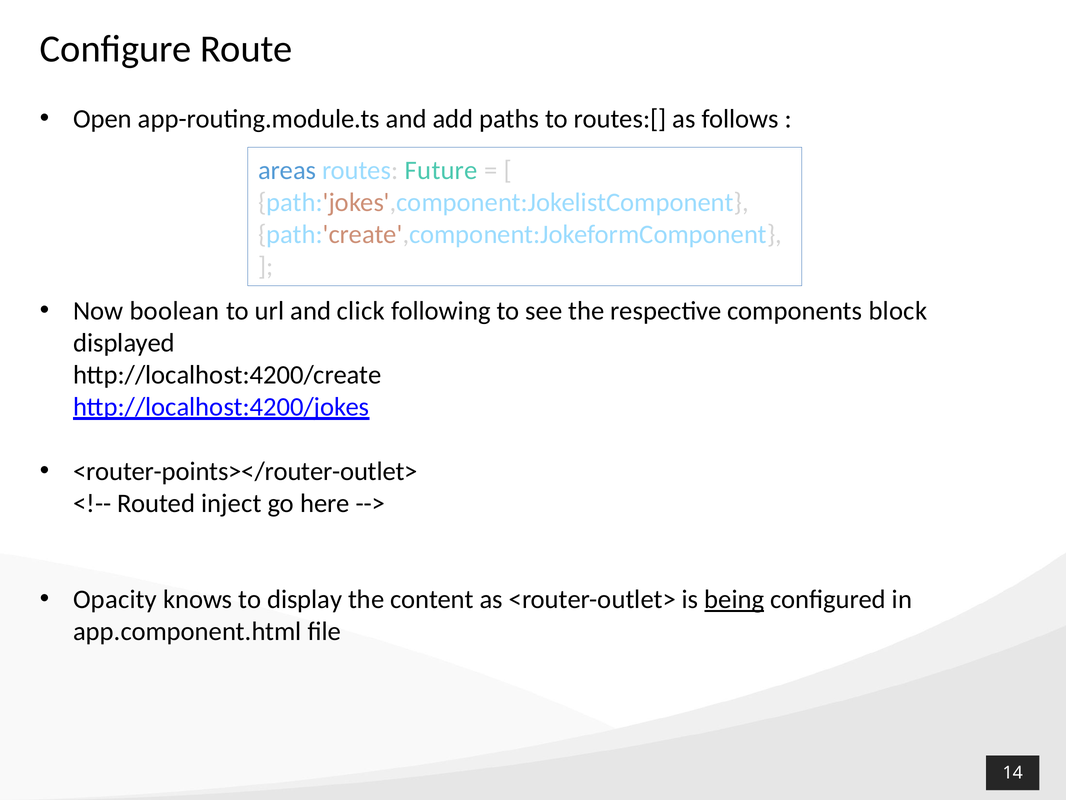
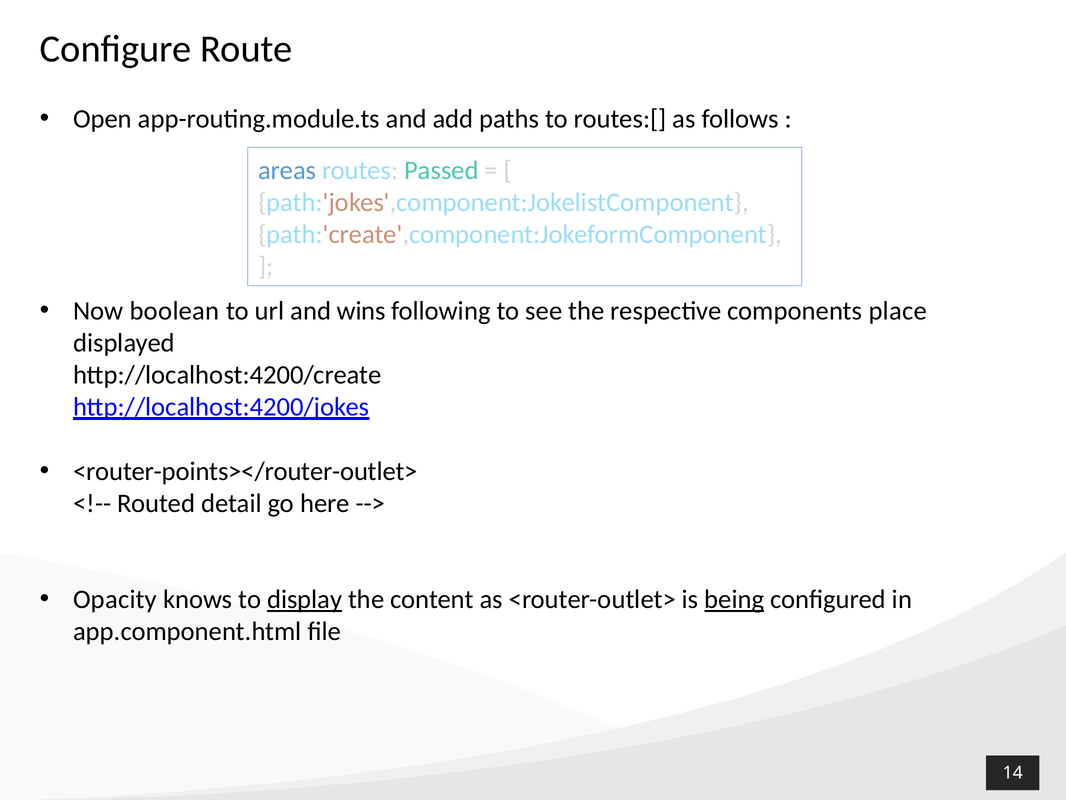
Future: Future -> Passed
click: click -> wins
block: block -> place
inject: inject -> detail
display underline: none -> present
